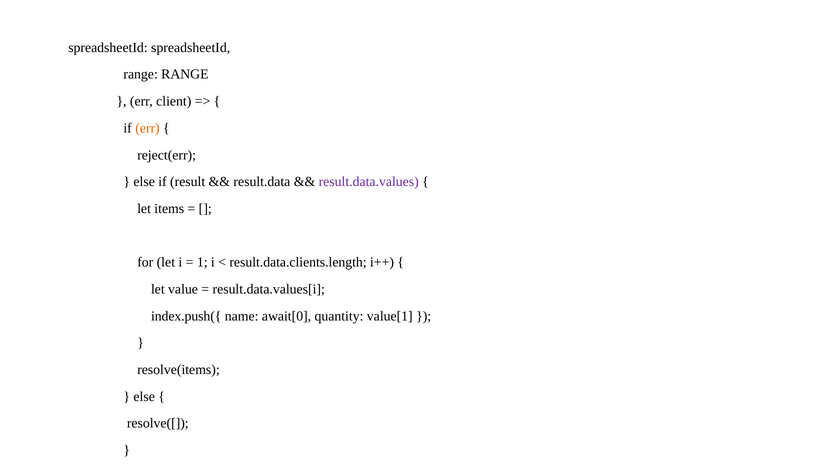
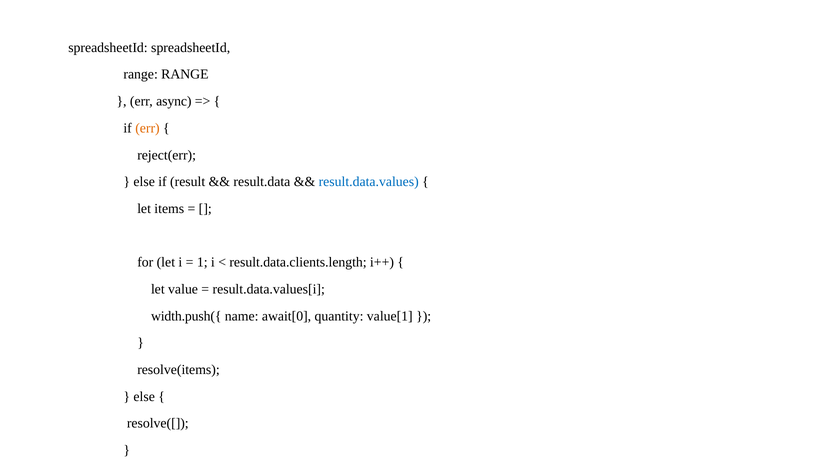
client: client -> async
result.data.values colour: purple -> blue
index.push({: index.push({ -> width.push({
